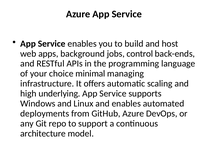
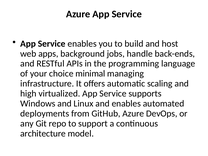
control: control -> handle
underlying: underlying -> virtualized
